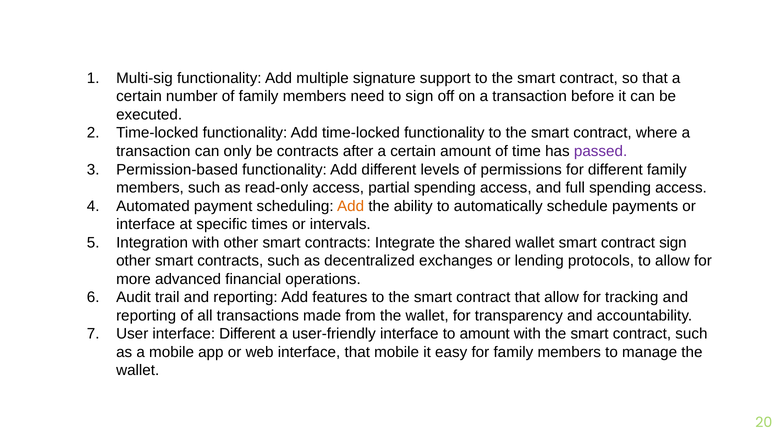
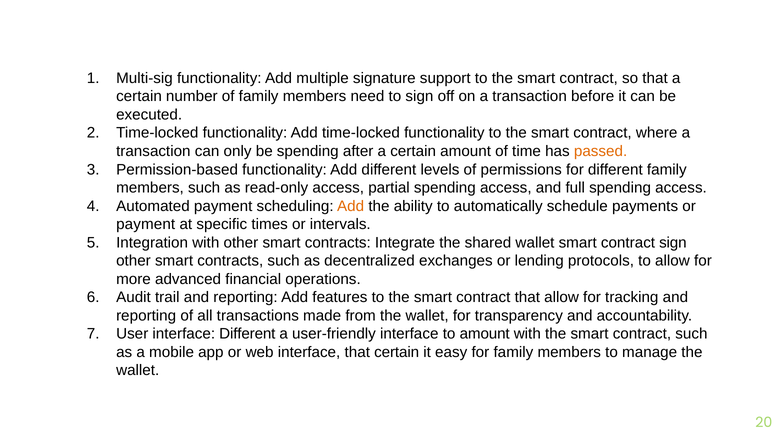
be contracts: contracts -> spending
passed colour: purple -> orange
interface at (146, 224): interface -> payment
that mobile: mobile -> certain
